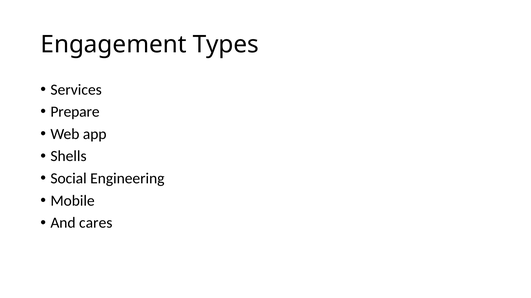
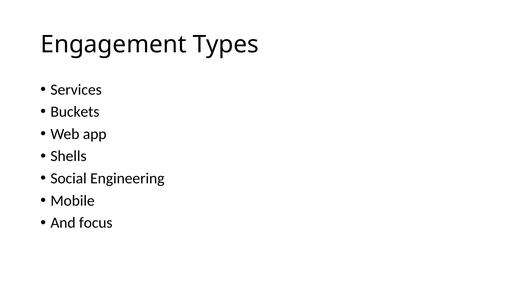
Prepare: Prepare -> Buckets
cares: cares -> focus
